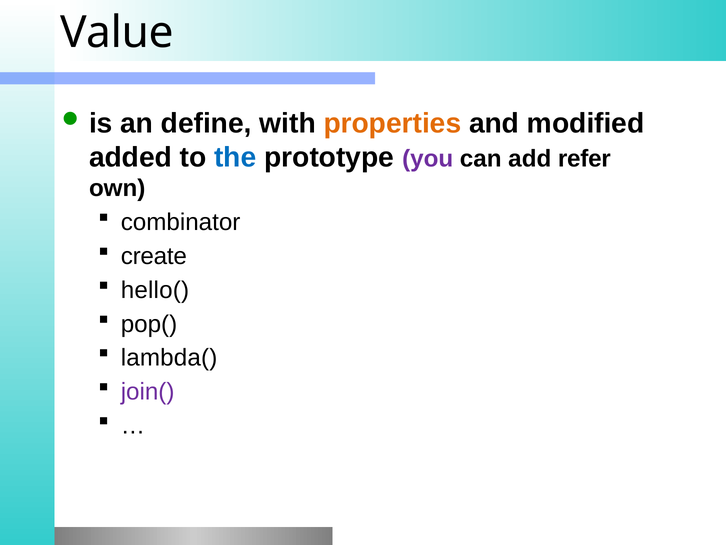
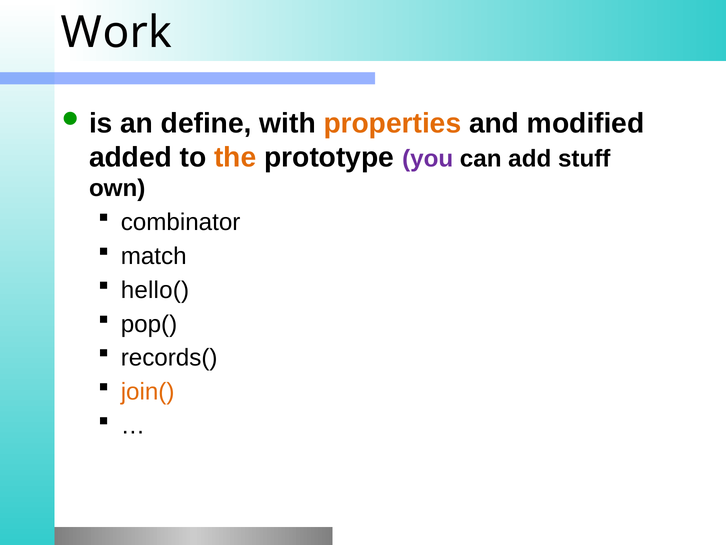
Value: Value -> Work
the colour: blue -> orange
refer: refer -> stuff
create: create -> match
lambda(: lambda( -> records(
join( colour: purple -> orange
